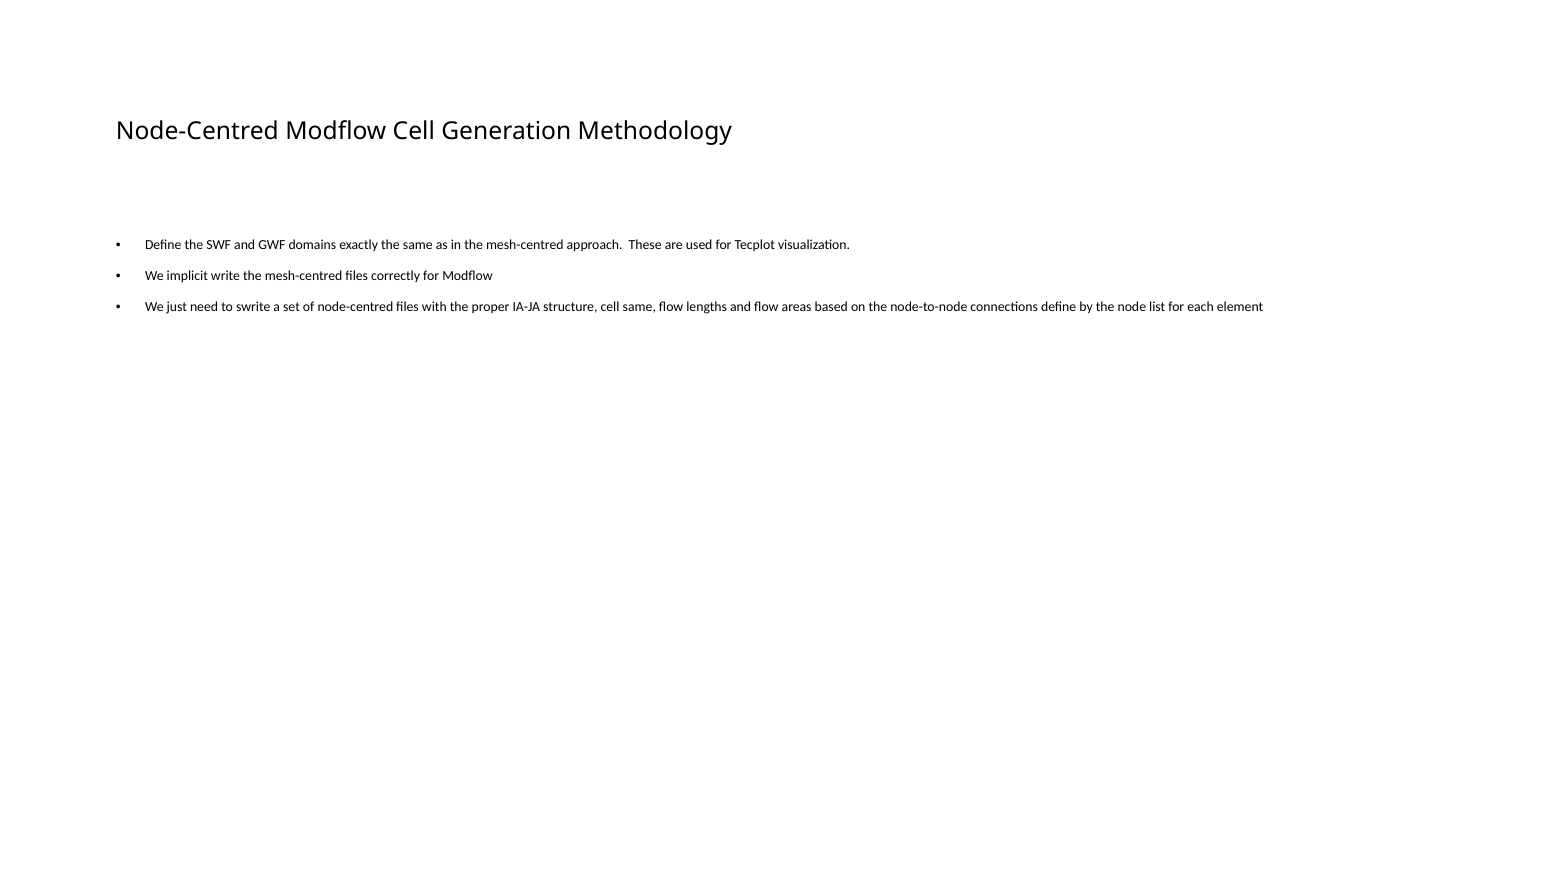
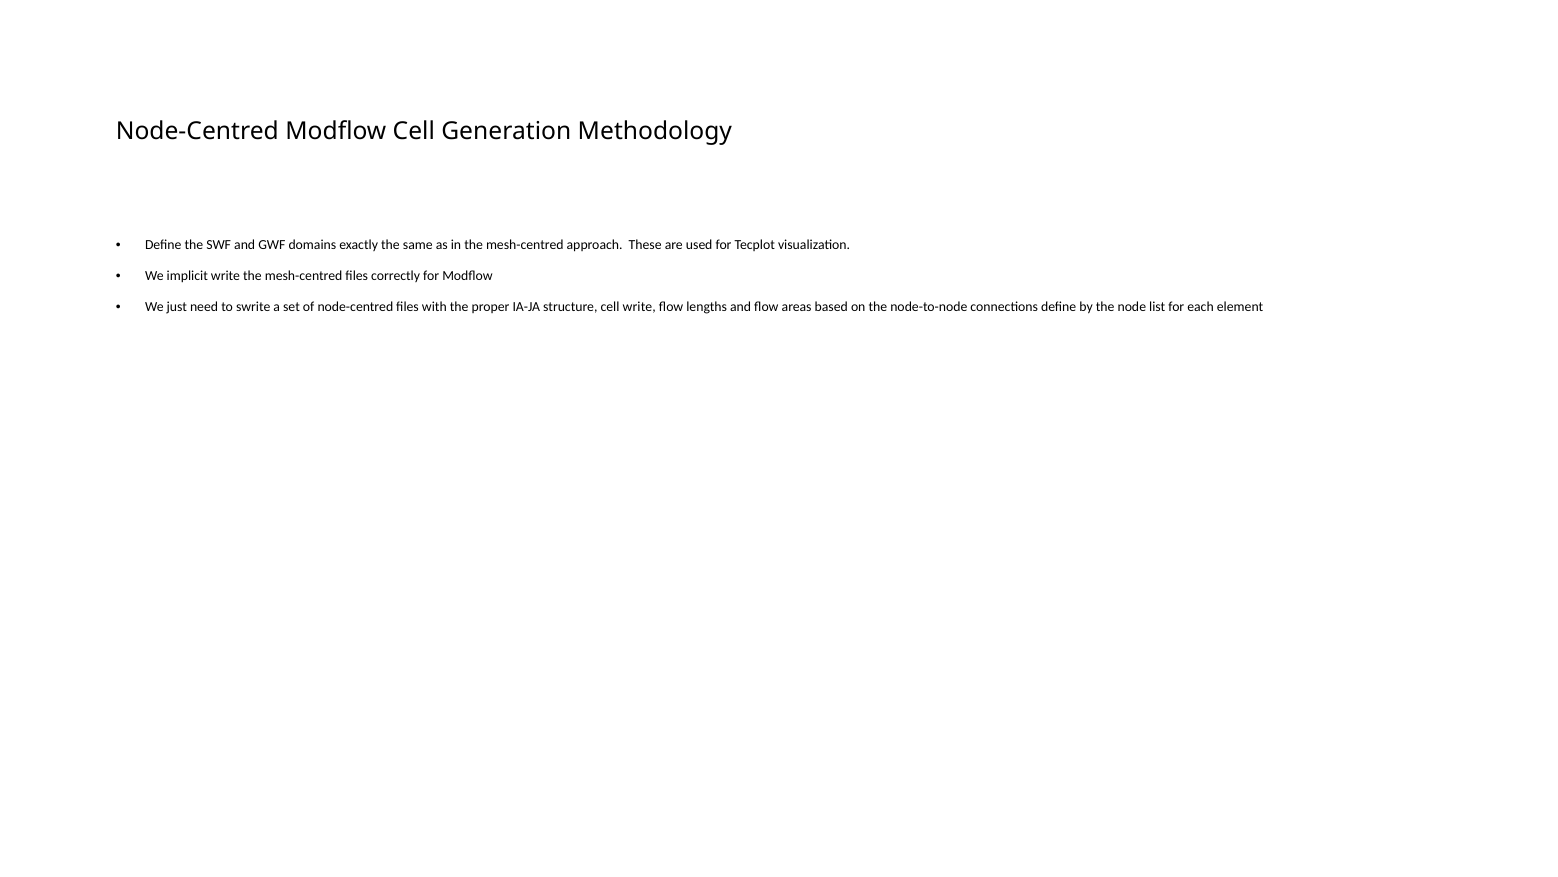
cell same: same -> write
